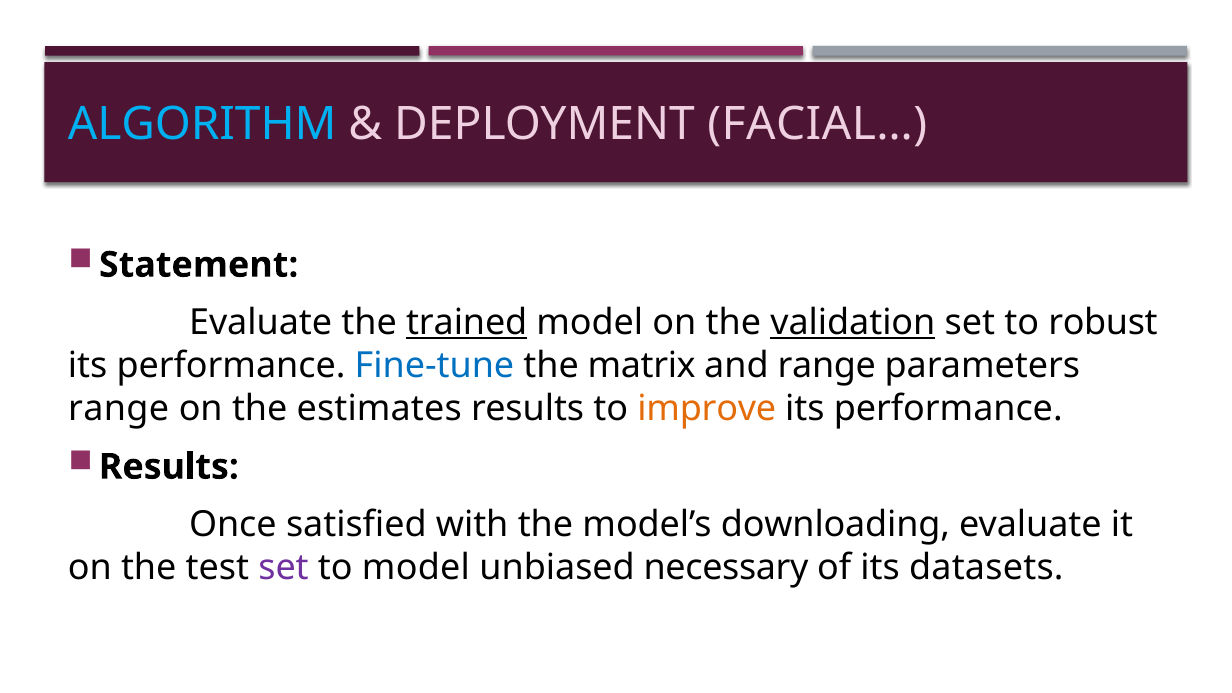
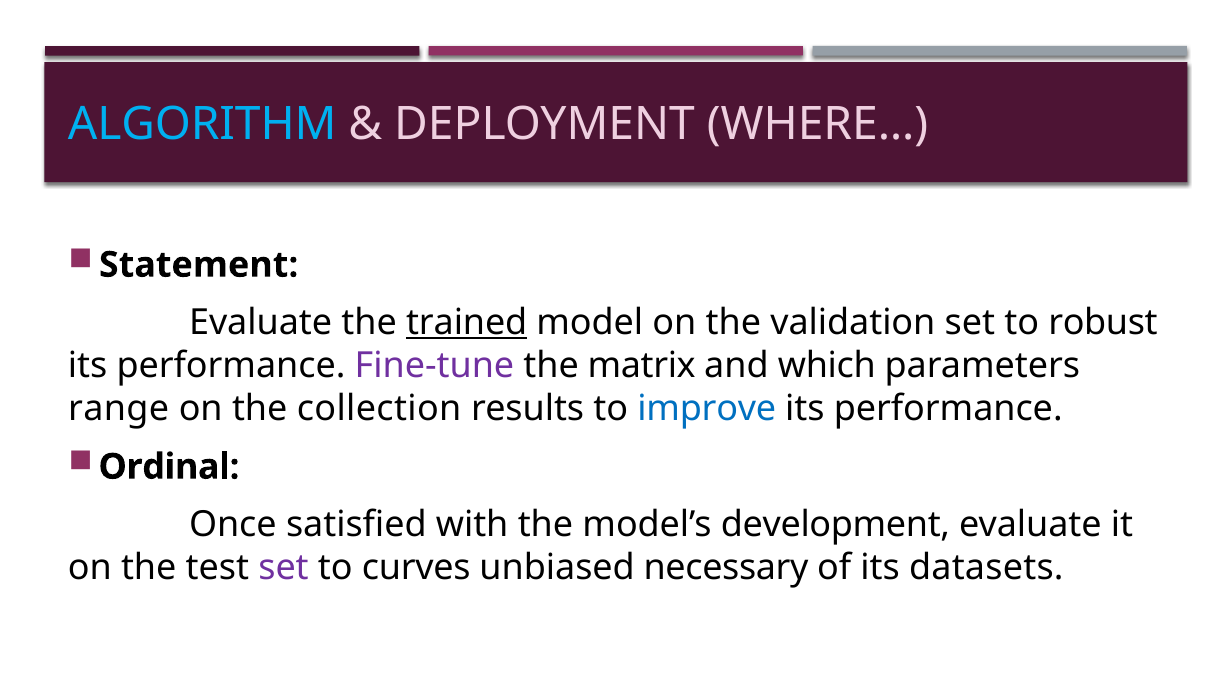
FACIAL…: FACIAL… -> WHERE…
validation underline: present -> none
Fine-tune colour: blue -> purple
and range: range -> which
estimates: estimates -> collection
improve colour: orange -> blue
Results at (169, 467): Results -> Ordinal
downloading: downloading -> development
to model: model -> curves
